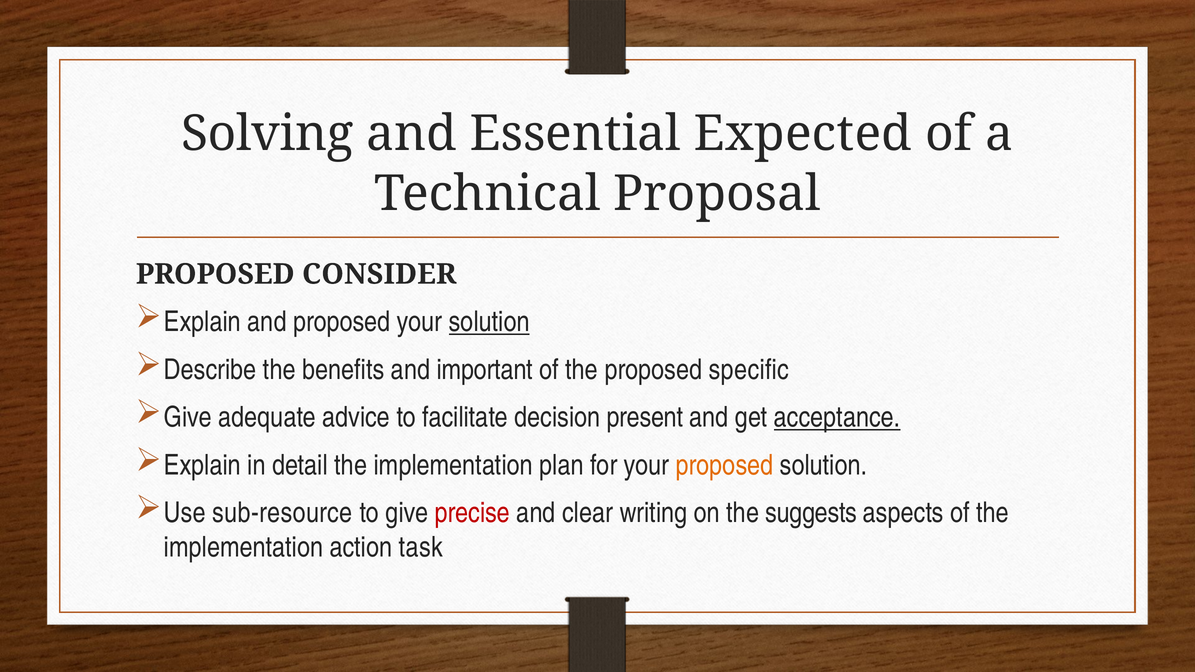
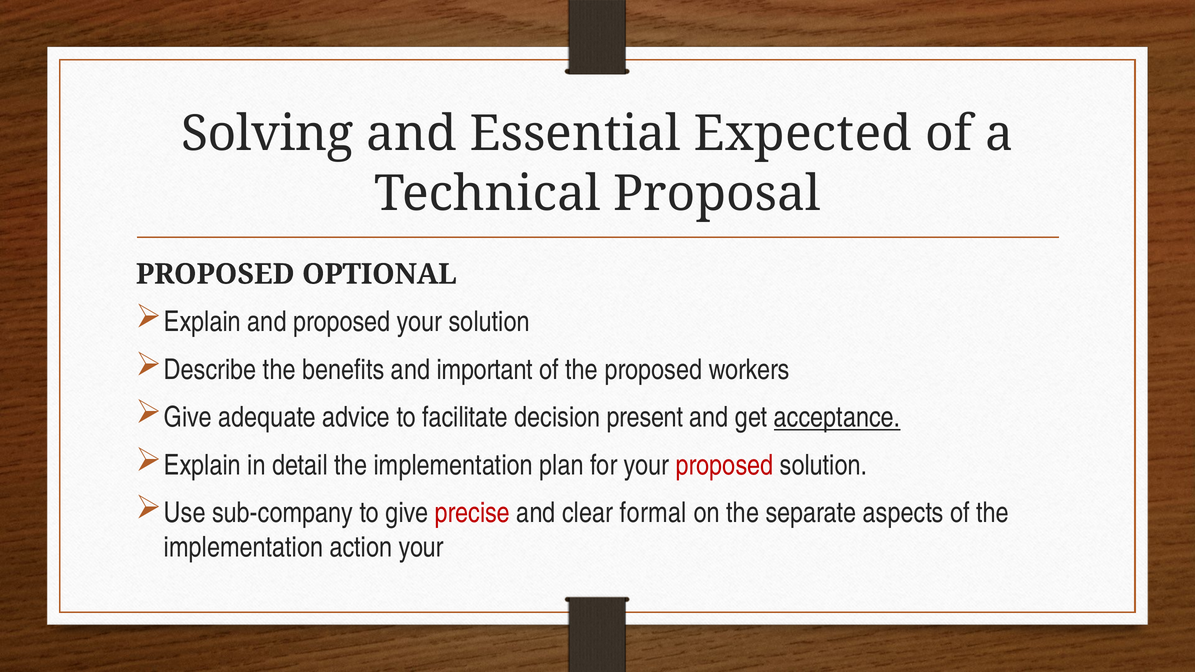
CONSIDER: CONSIDER -> OPTIONAL
solution at (489, 322) underline: present -> none
specific: specific -> workers
proposed at (724, 465) colour: orange -> red
sub-resource: sub-resource -> sub-company
writing: writing -> formal
suggests: suggests -> separate
action task: task -> your
